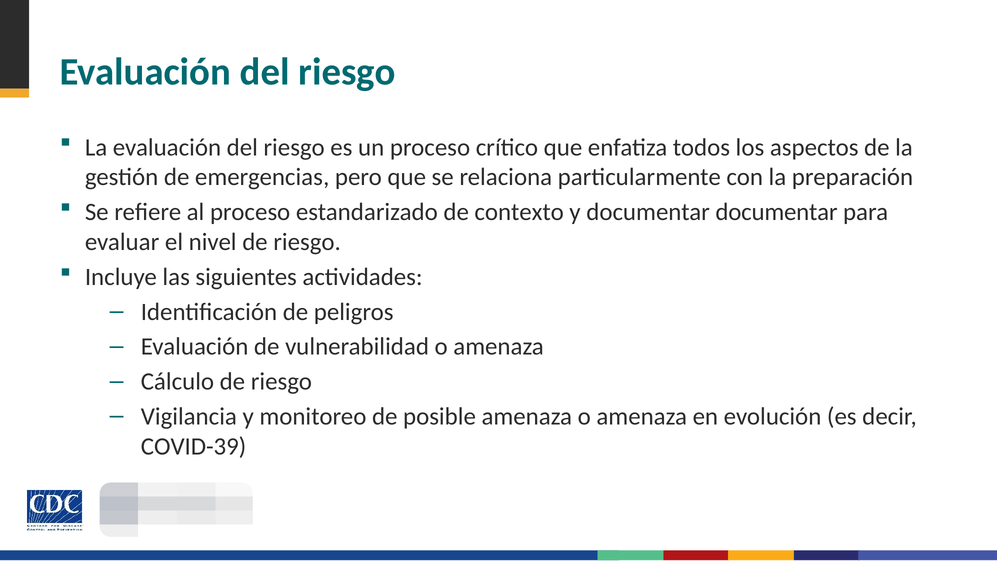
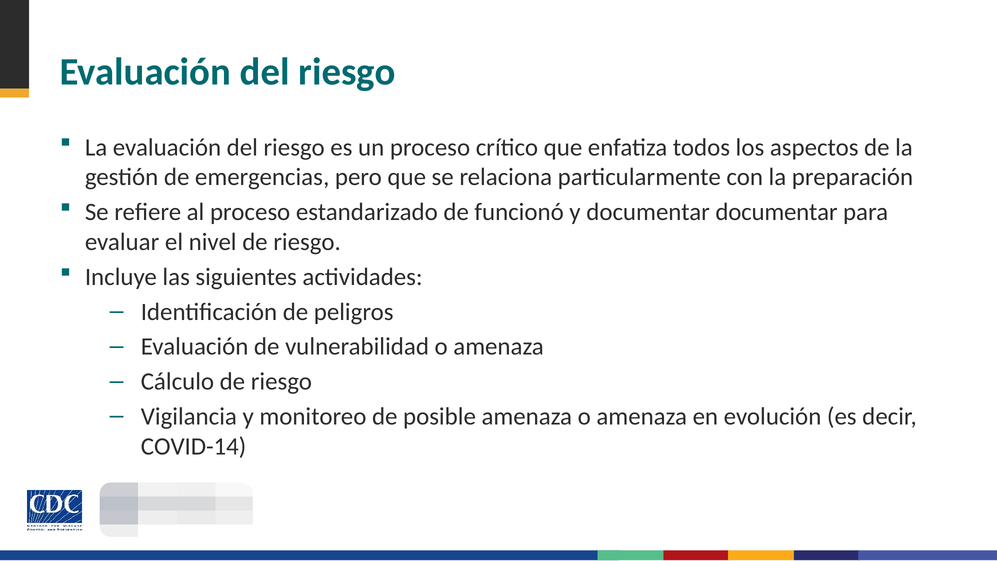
contexto: contexto -> funcionó
COVID-39: COVID-39 -> COVID-14
